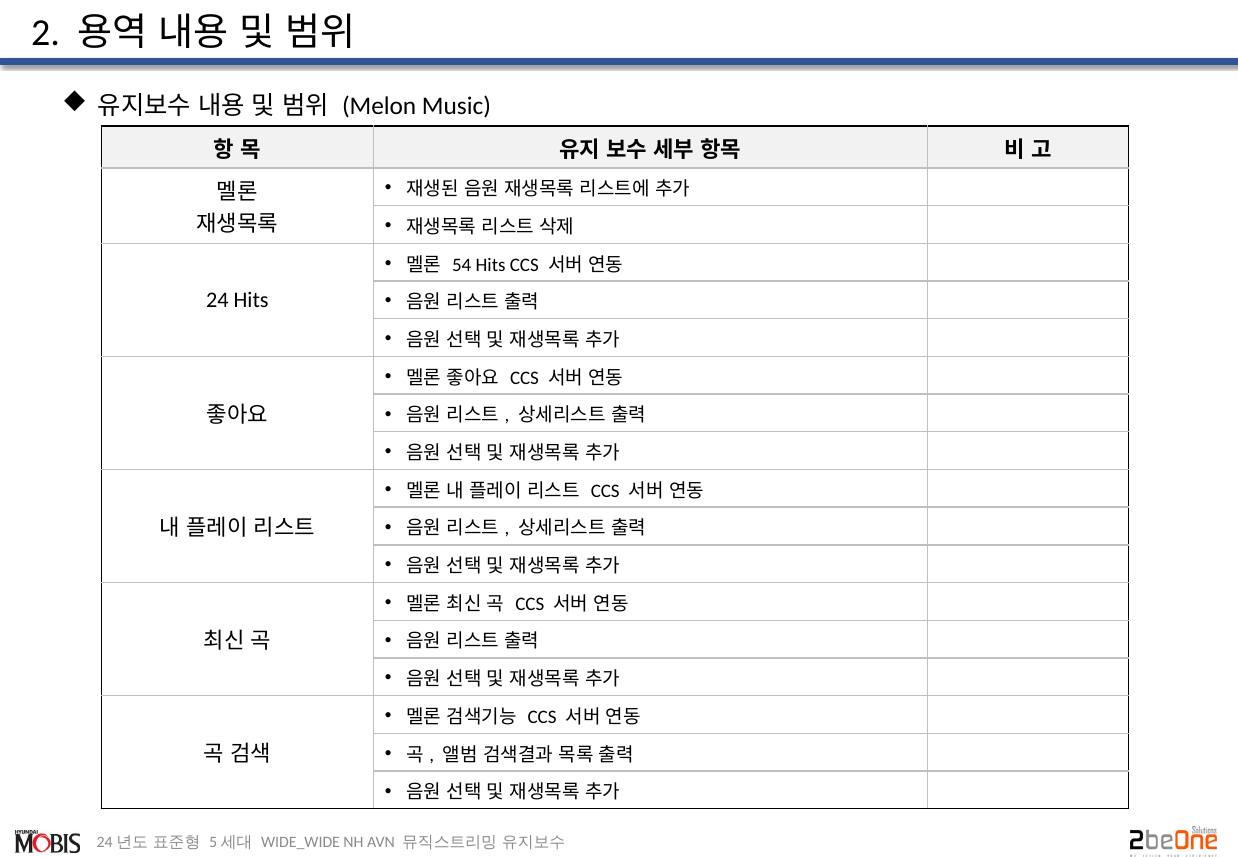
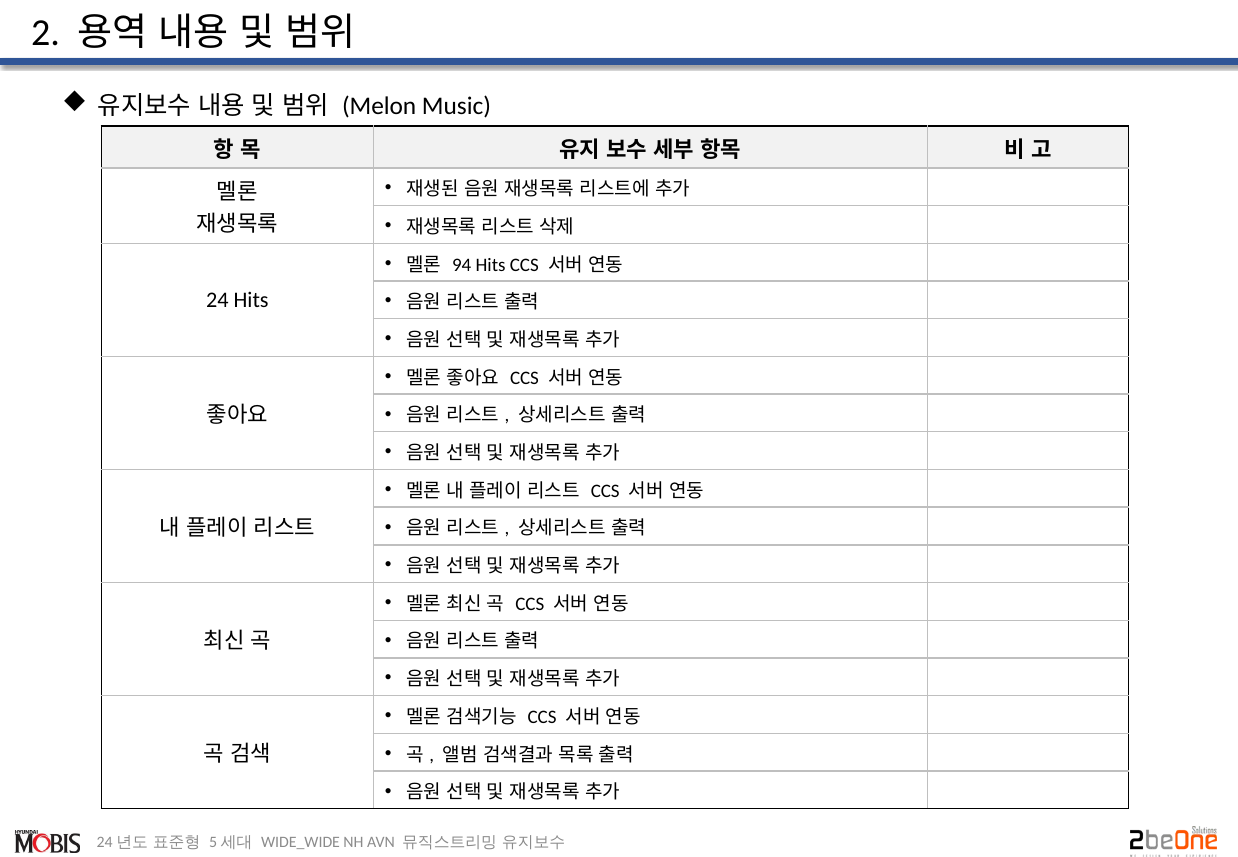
54: 54 -> 94
